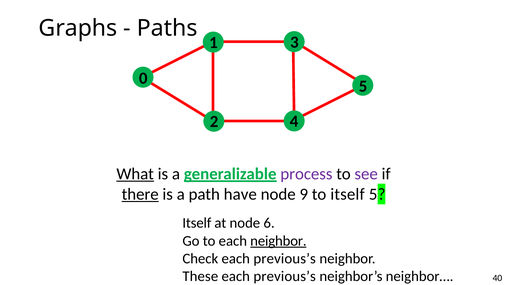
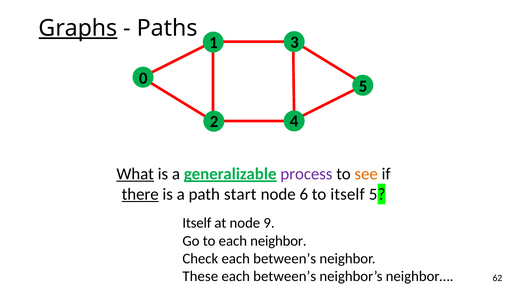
Graphs underline: none -> present
see colour: purple -> orange
have: have -> start
9: 9 -> 6
6: 6 -> 9
neighbor at (278, 240) underline: present -> none
Check each previous’s: previous’s -> between’s
previous’s at (285, 276): previous’s -> between’s
40: 40 -> 62
